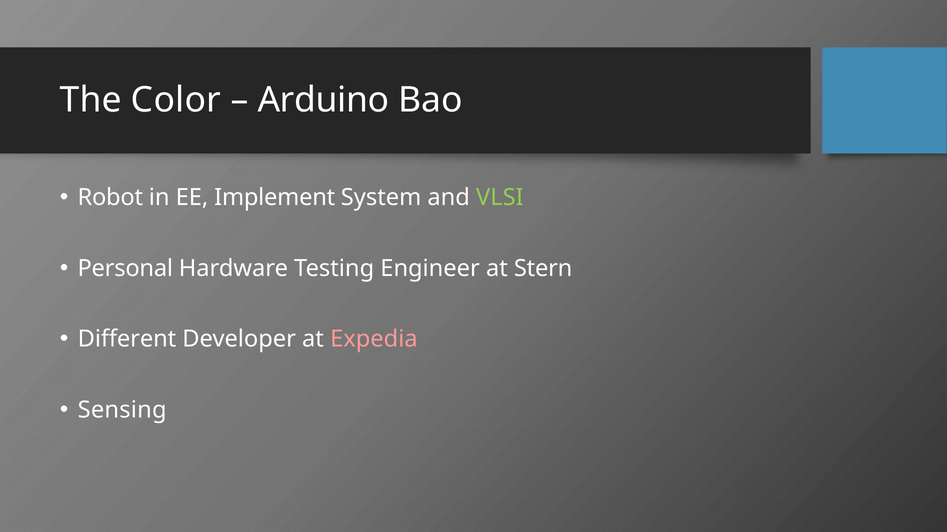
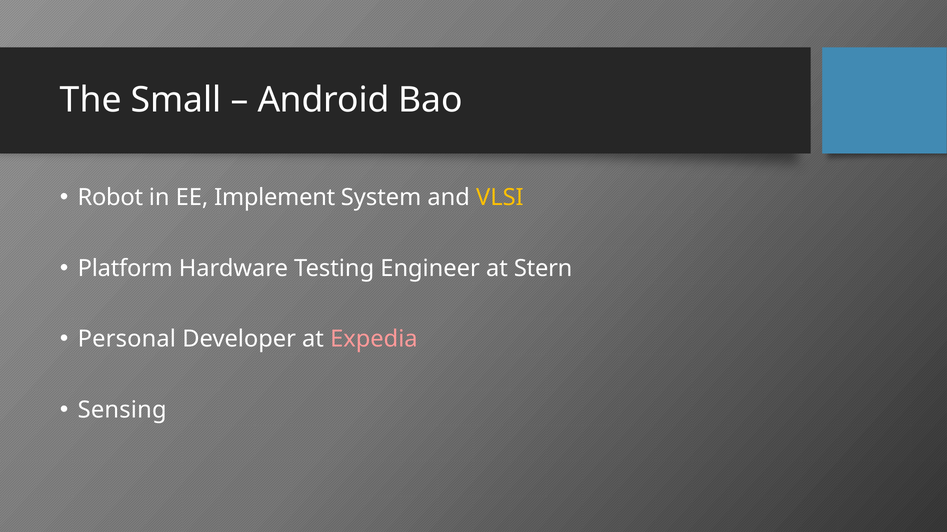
Color: Color -> Small
Arduino: Arduino -> Android
VLSI colour: light green -> yellow
Personal: Personal -> Platform
Different: Different -> Personal
